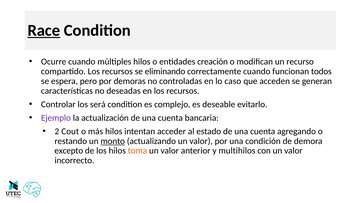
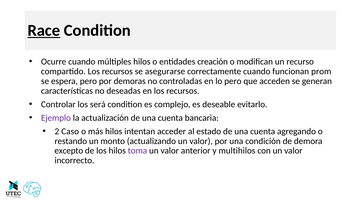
eliminando: eliminando -> asegurarse
todos: todos -> prom
lo caso: caso -> pero
Cout: Cout -> Caso
monto underline: present -> none
toma colour: orange -> purple
